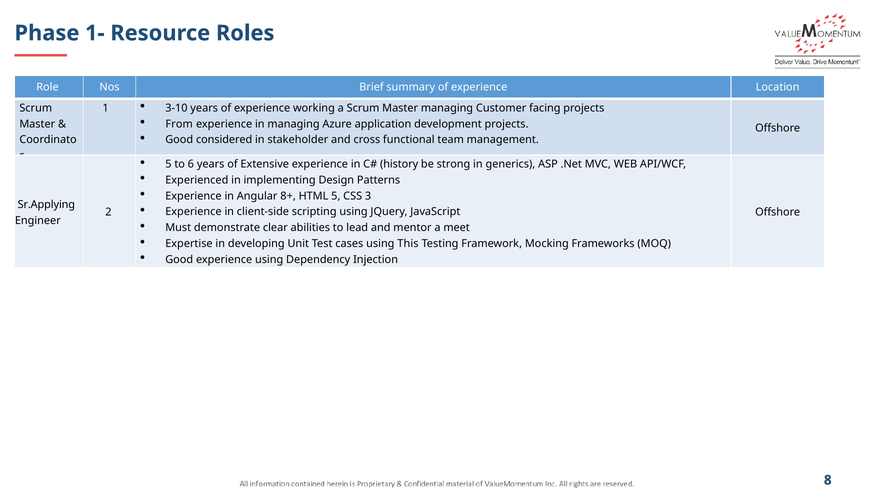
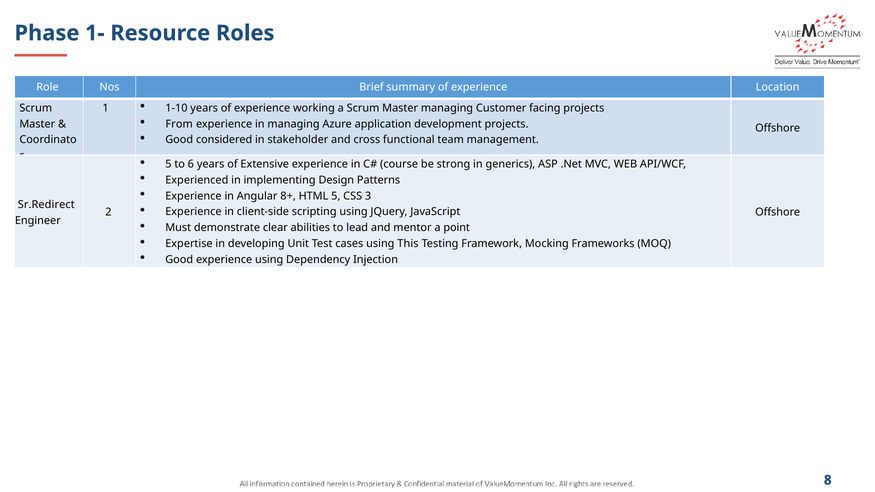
3-10: 3-10 -> 1-10
history: history -> course
Sr.Applying: Sr.Applying -> Sr.Redirect
meet: meet -> point
